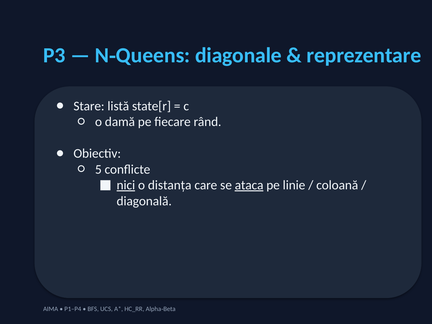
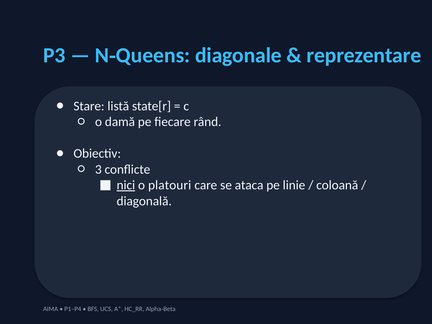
5: 5 -> 3
distanța: distanța -> platouri
ataca underline: present -> none
